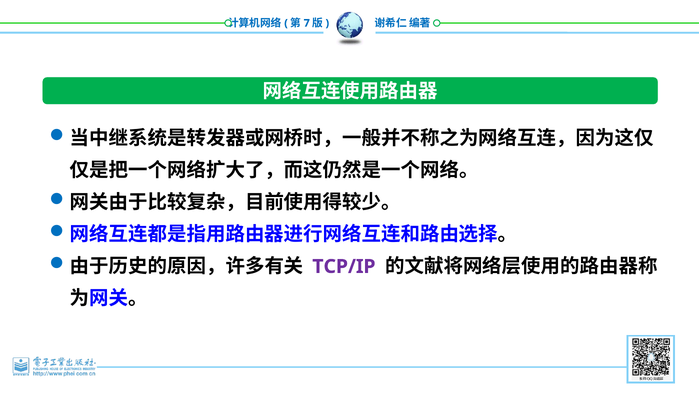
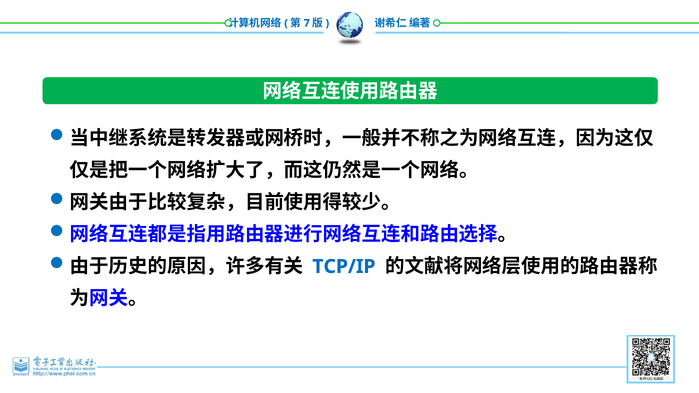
TCP/IP colour: purple -> blue
